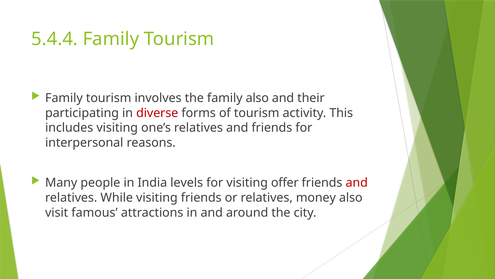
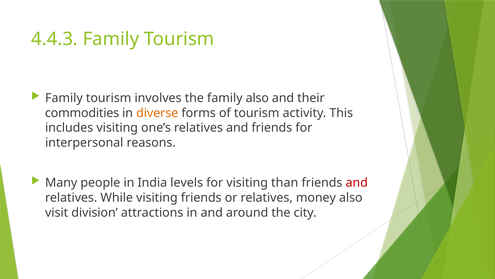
5.4.4: 5.4.4 -> 4.4.3
participating: participating -> commodities
diverse colour: red -> orange
offer: offer -> than
famous: famous -> division
